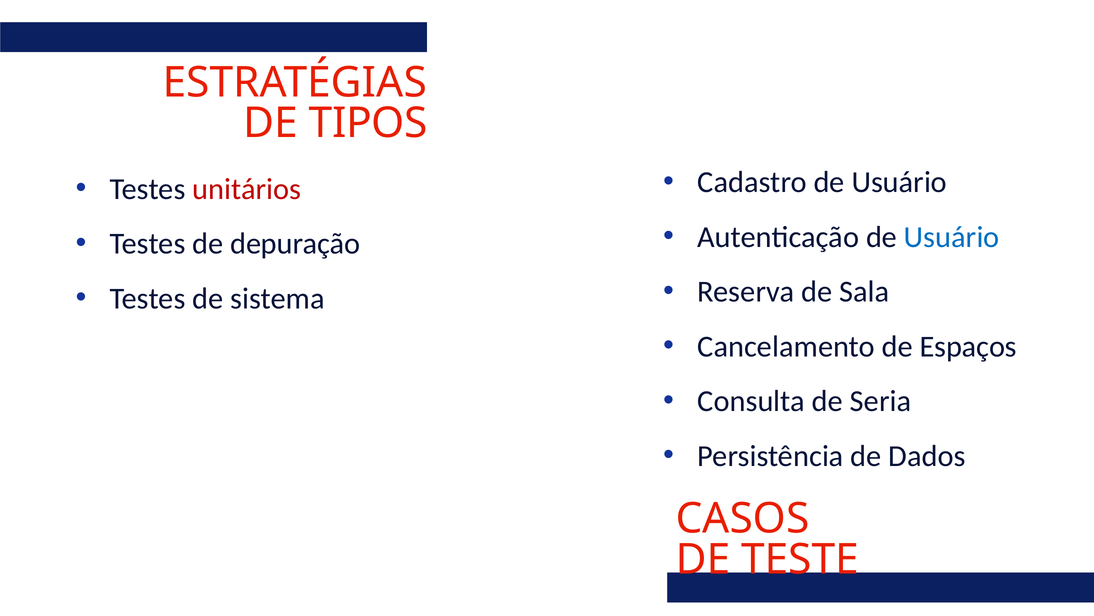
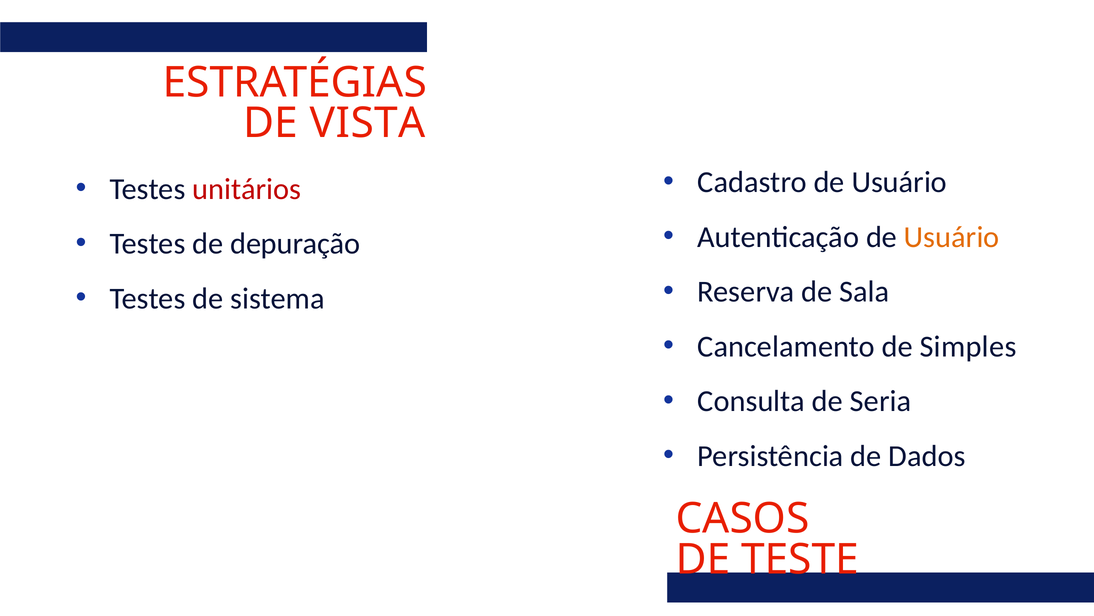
TIPOS: TIPOS -> VISTA
Usuário at (952, 237) colour: blue -> orange
Espaços: Espaços -> Simples
